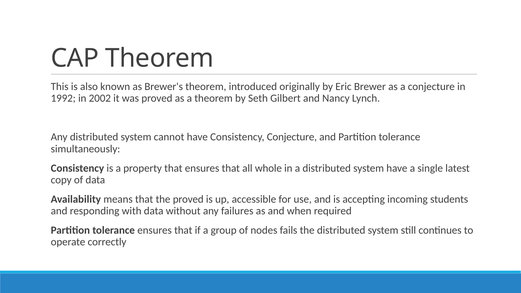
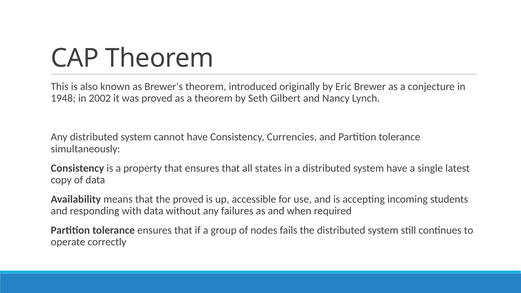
1992: 1992 -> 1948
Consistency Conjecture: Conjecture -> Currencies
whole: whole -> states
